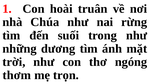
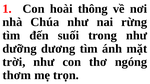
truân: truân -> thông
những: những -> dưỡng
